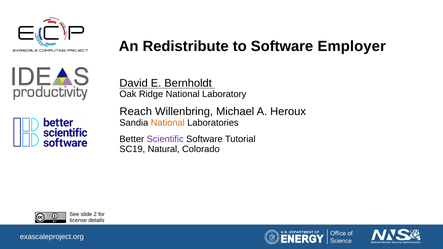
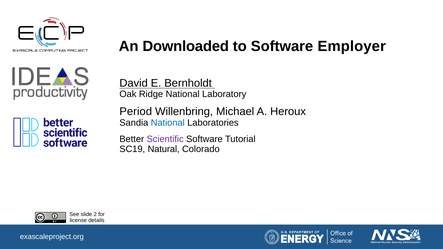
Redistribute: Redistribute -> Downloaded
Reach: Reach -> Period
National at (168, 123) colour: orange -> blue
